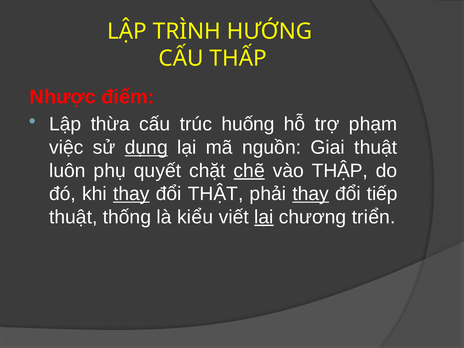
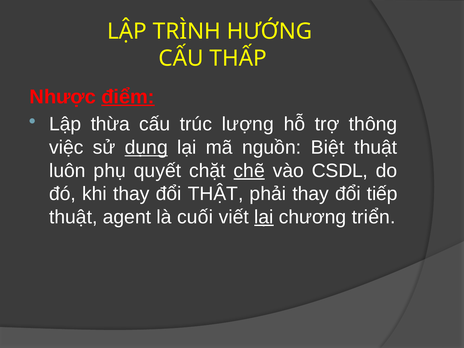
điểm underline: none -> present
huống: huống -> lượng
phạm: phạm -> thông
Giai: Giai -> Biệt
THẬP: THẬP -> CSDL
thay at (131, 194) underline: present -> none
thay at (311, 194) underline: present -> none
thống: thống -> agent
kiểu: kiểu -> cuối
